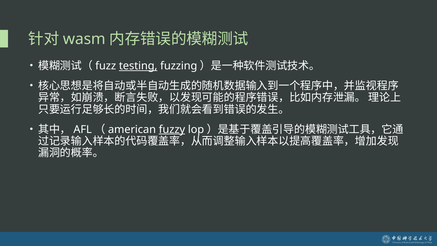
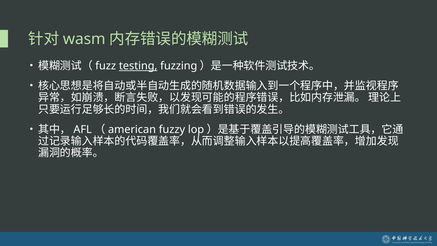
fuzzy underline: present -> none
